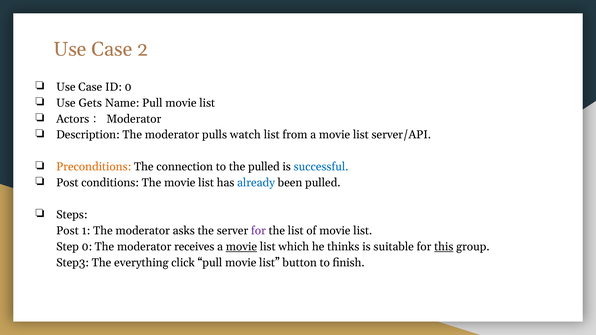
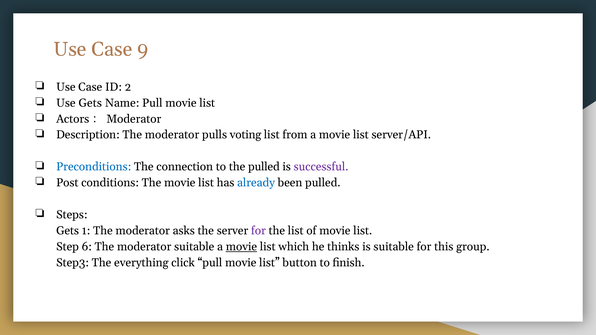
2: 2 -> 9
ID 0: 0 -> 2
watch: watch -> voting
Preconditions colour: orange -> blue
successful colour: blue -> purple
Post at (67, 231): Post -> Gets
Step 0: 0 -> 6
moderator receives: receives -> suitable
this underline: present -> none
